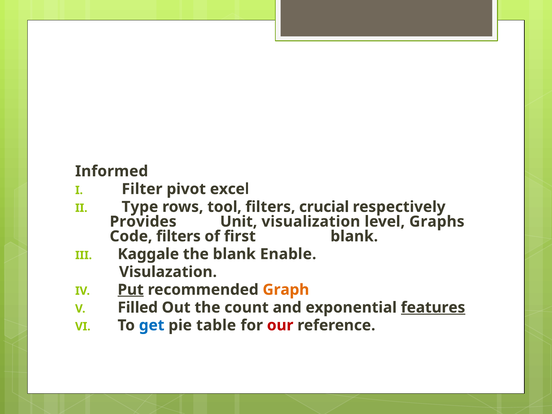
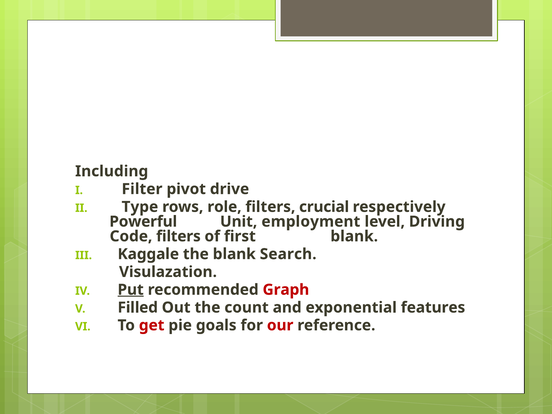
Informed: Informed -> Including
excel: excel -> drive
tool: tool -> role
Provides: Provides -> Powerful
visualization: visualization -> employment
Graphs: Graphs -> Driving
Enable: Enable -> Search
Graph colour: orange -> red
features underline: present -> none
get colour: blue -> red
table: table -> goals
